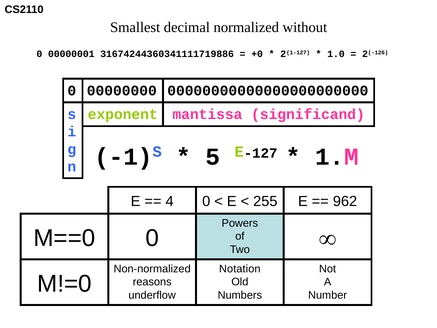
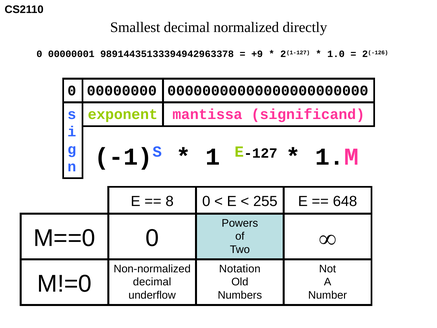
without: without -> directly
31674244360341111719886: 31674244360341111719886 -> 98914435133394942963378
+0: +0 -> +9
5: 5 -> 1
4: 4 -> 8
962: 962 -> 648
reasons at (152, 282): reasons -> decimal
